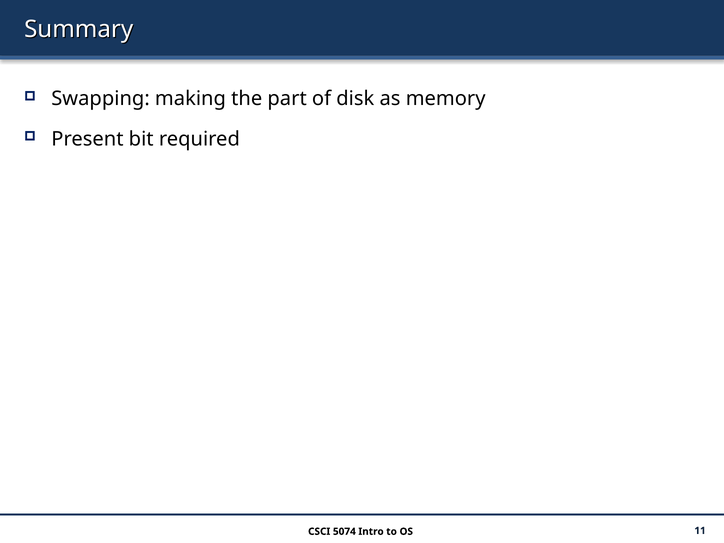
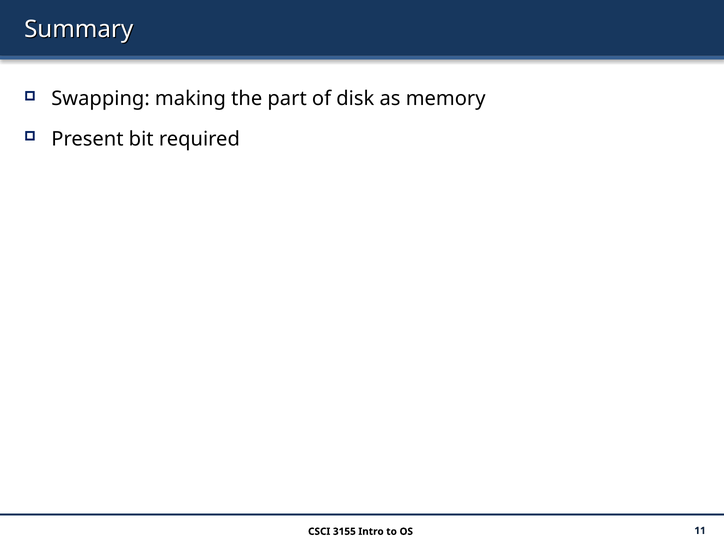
5074: 5074 -> 3155
